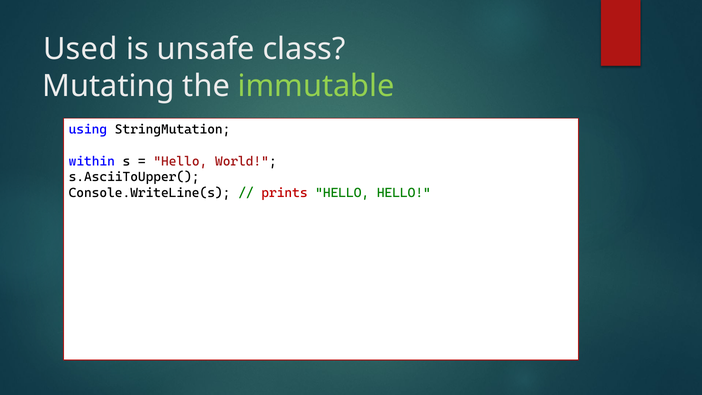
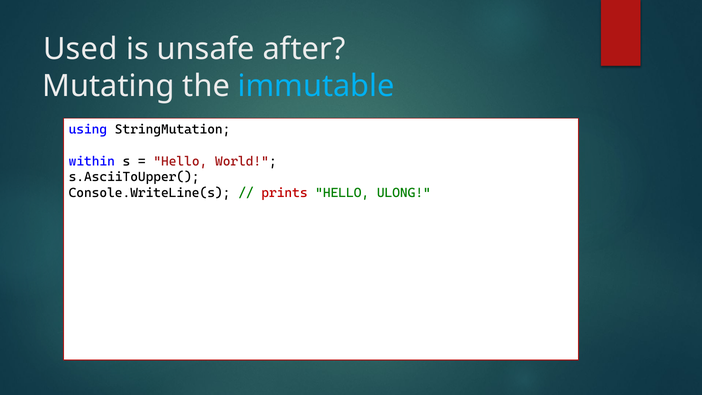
class: class -> after
immutable colour: light green -> light blue
HELLO HELLO: HELLO -> ULONG
